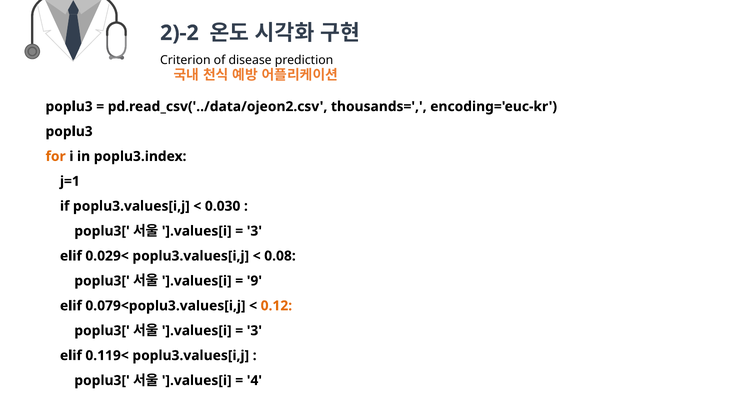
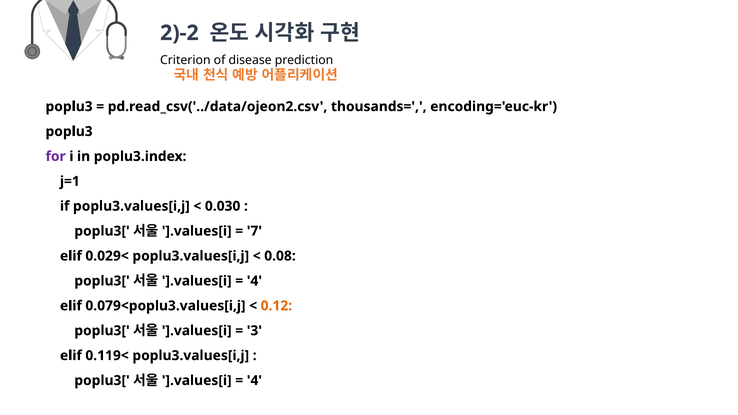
for colour: orange -> purple
3 at (254, 231): 3 -> 7
9 at (254, 281): 9 -> 4
